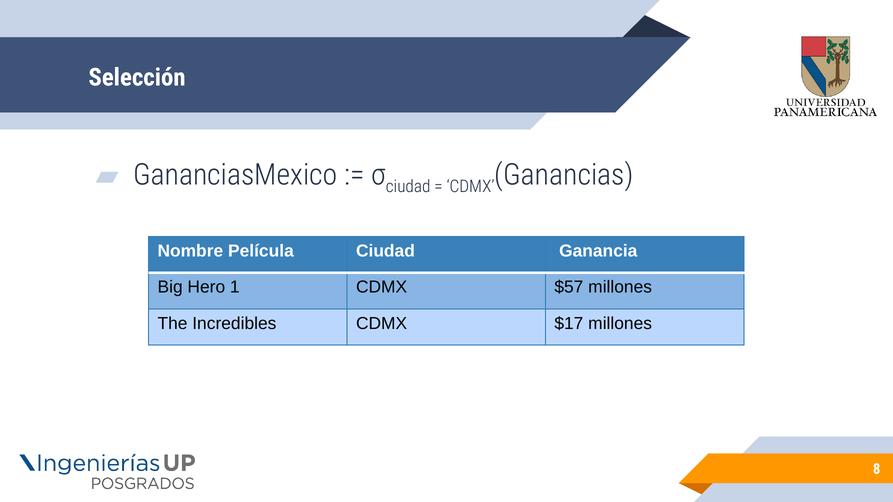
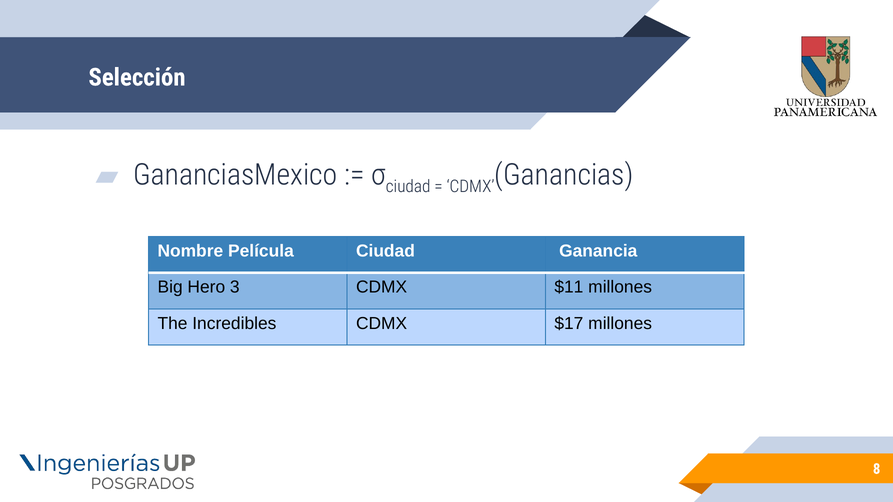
1: 1 -> 3
$57: $57 -> $11
